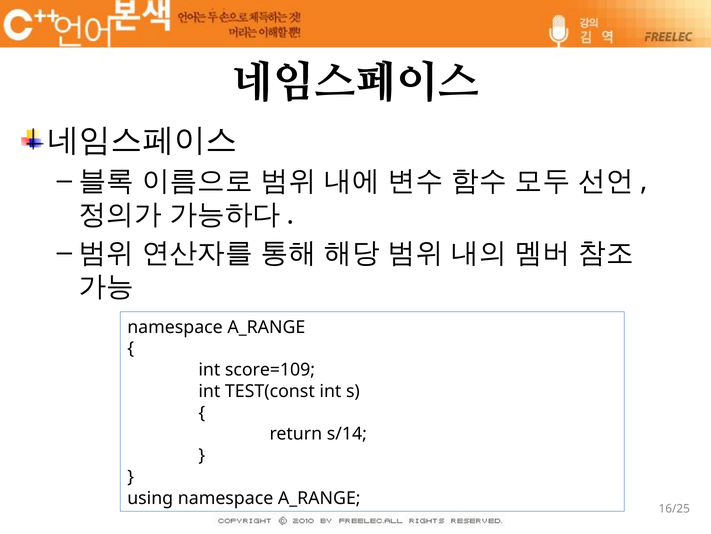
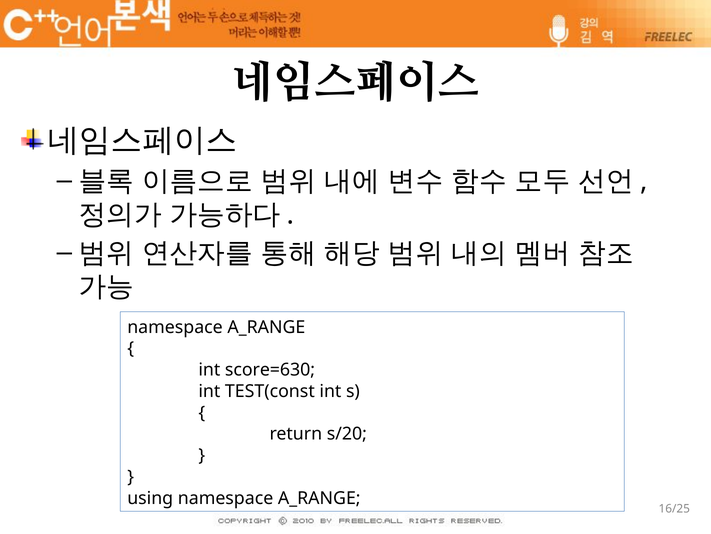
score=109: score=109 -> score=630
s/14: s/14 -> s/20
